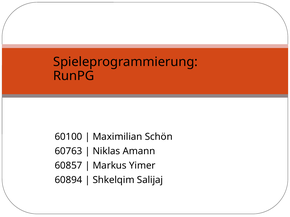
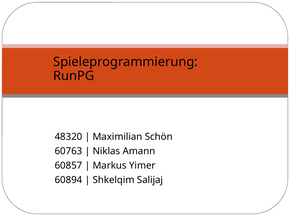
60100: 60100 -> 48320
